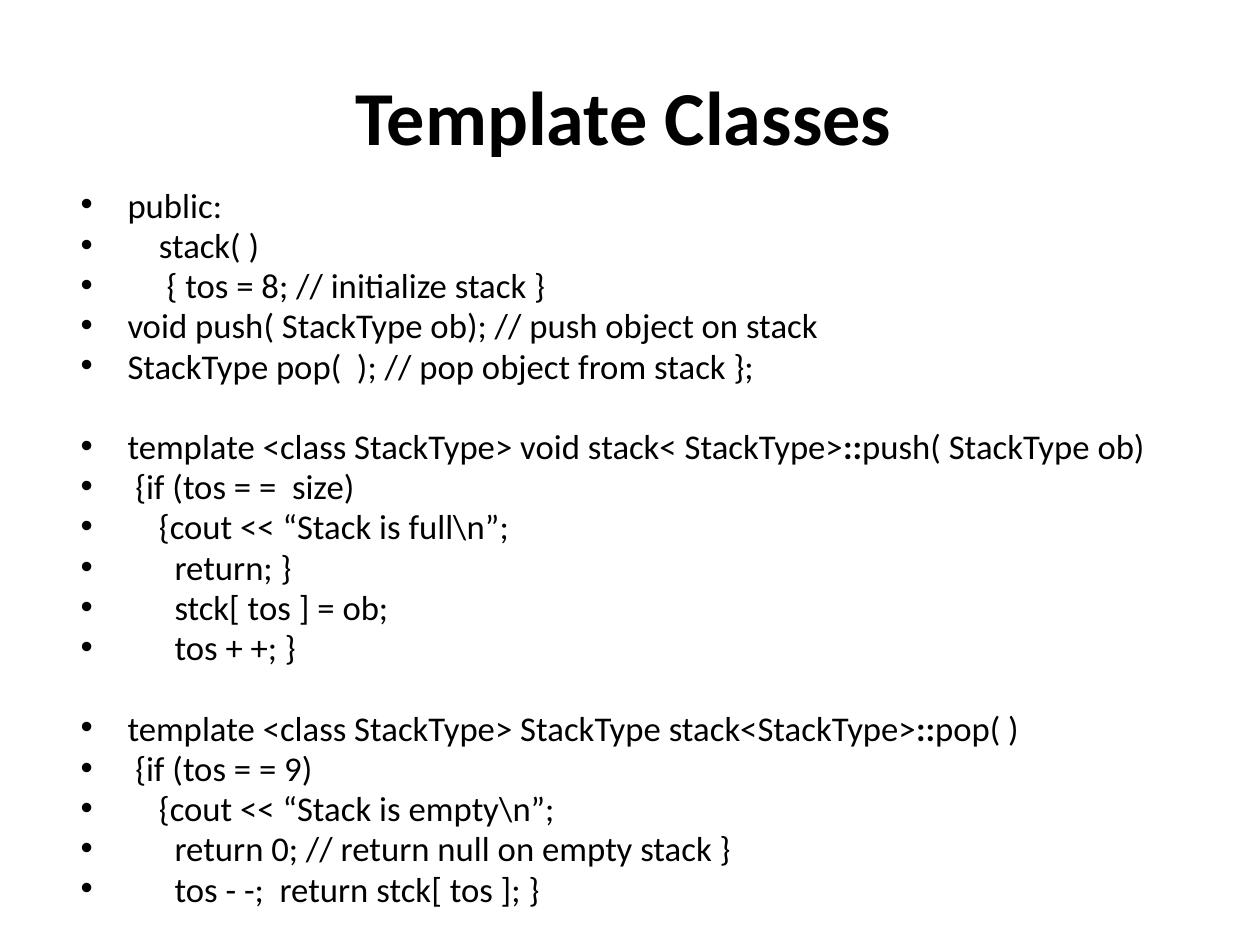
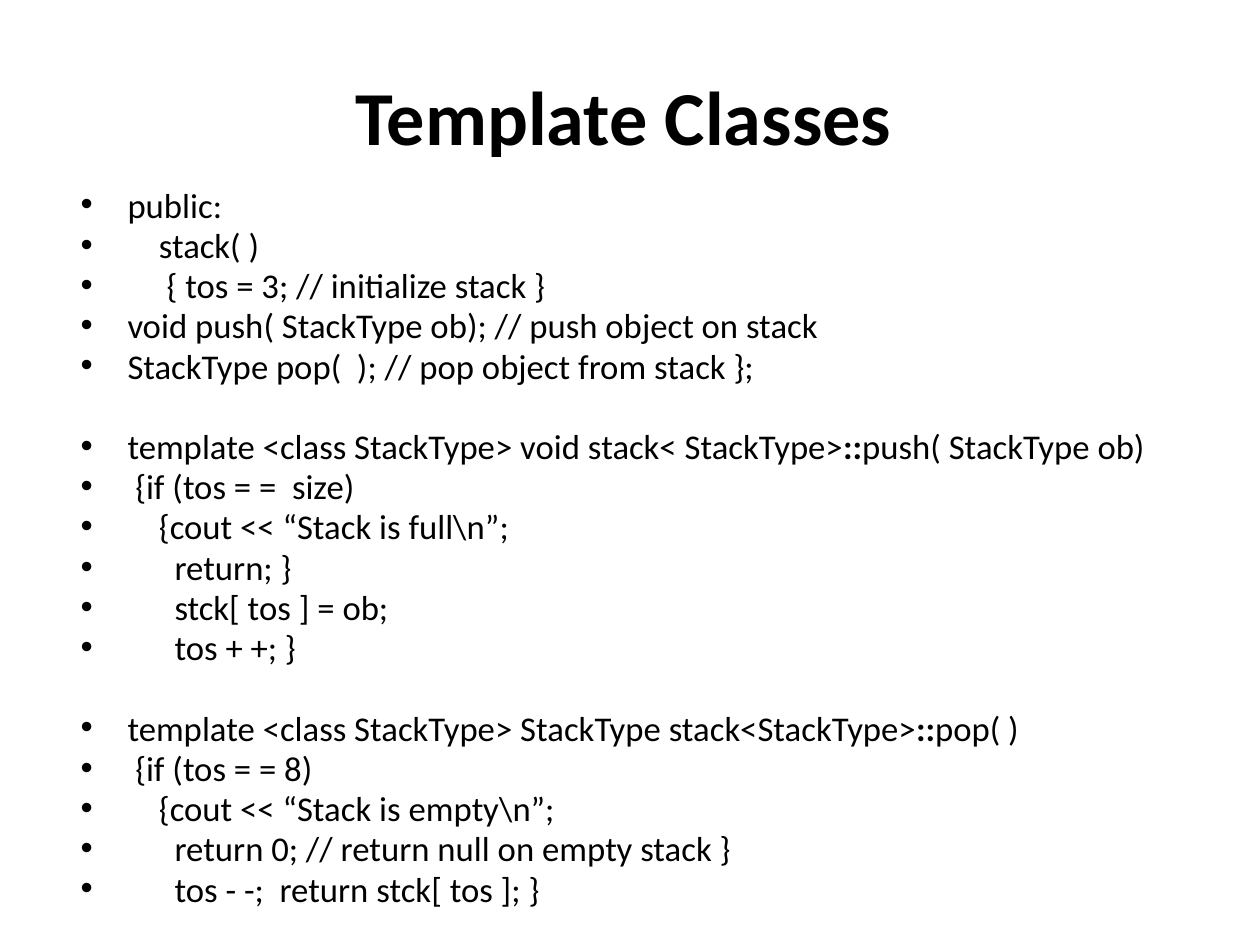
8: 8 -> 3
9: 9 -> 8
